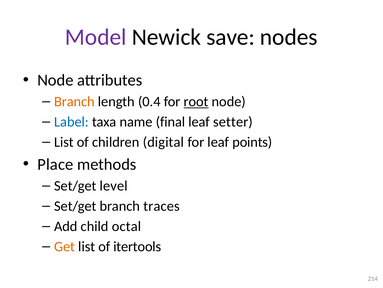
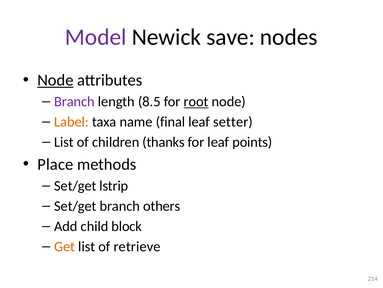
Node at (55, 80) underline: none -> present
Branch at (74, 101) colour: orange -> purple
0.4: 0.4 -> 8.5
Label colour: blue -> orange
digital: digital -> thanks
level: level -> lstrip
traces: traces -> others
octal: octal -> block
itertools: itertools -> retrieve
